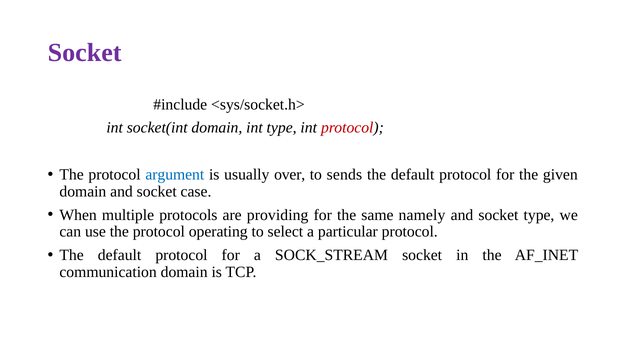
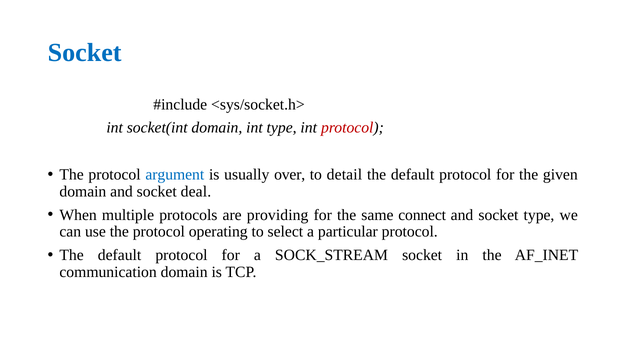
Socket at (85, 53) colour: purple -> blue
sends: sends -> detail
case: case -> deal
namely: namely -> connect
